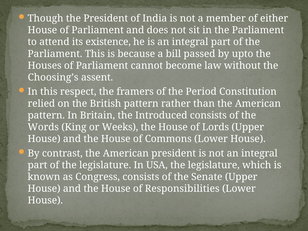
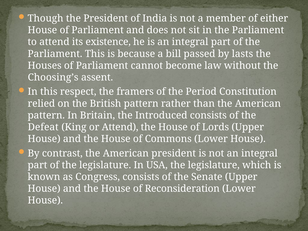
upto: upto -> lasts
Words: Words -> Defeat
or Weeks: Weeks -> Attend
Responsibilities: Responsibilities -> Reconsideration
